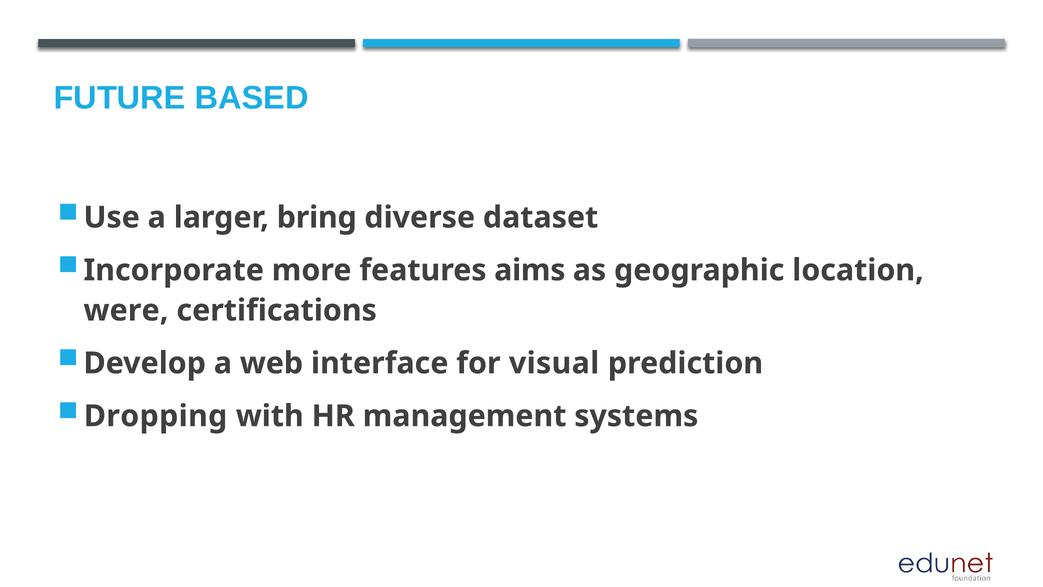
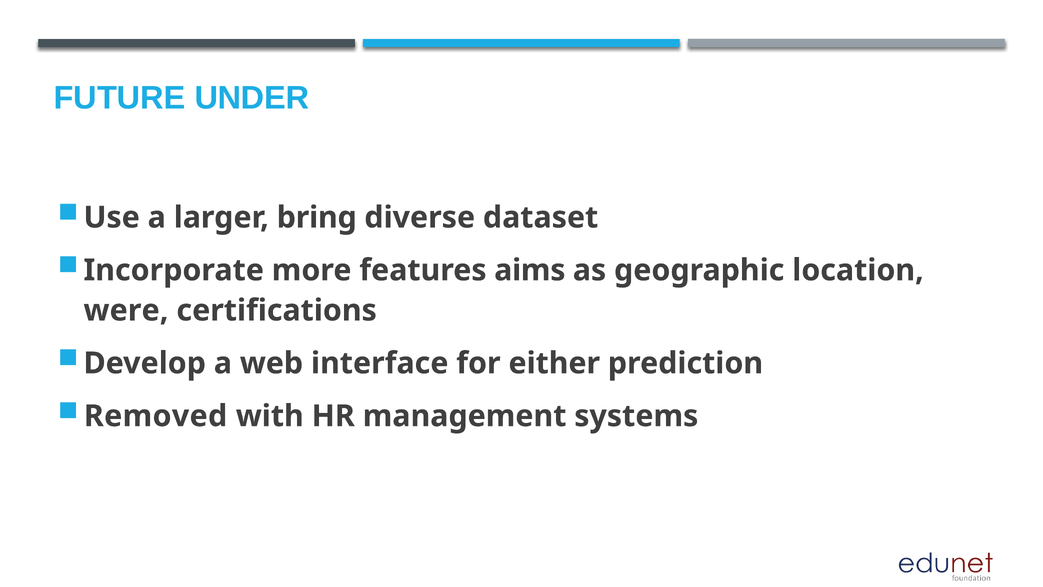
BASED: BASED -> UNDER
visual: visual -> either
Dropping: Dropping -> Removed
